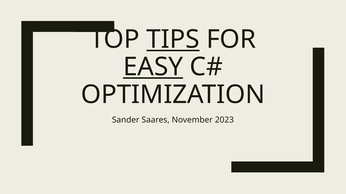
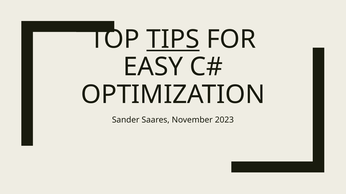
EASY underline: present -> none
